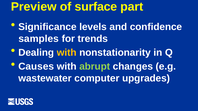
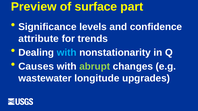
samples: samples -> attribute
with at (67, 53) colour: yellow -> light blue
computer: computer -> longitude
